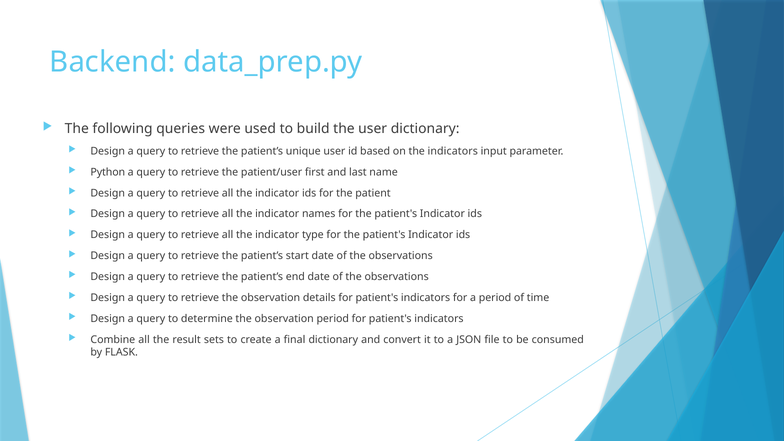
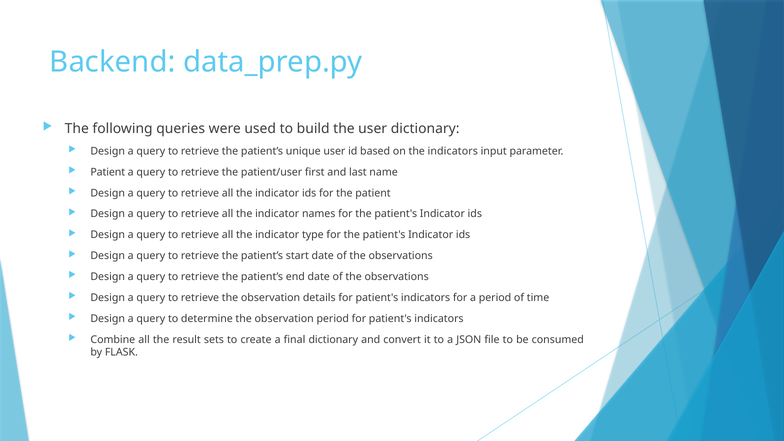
Python at (108, 172): Python -> Patient
